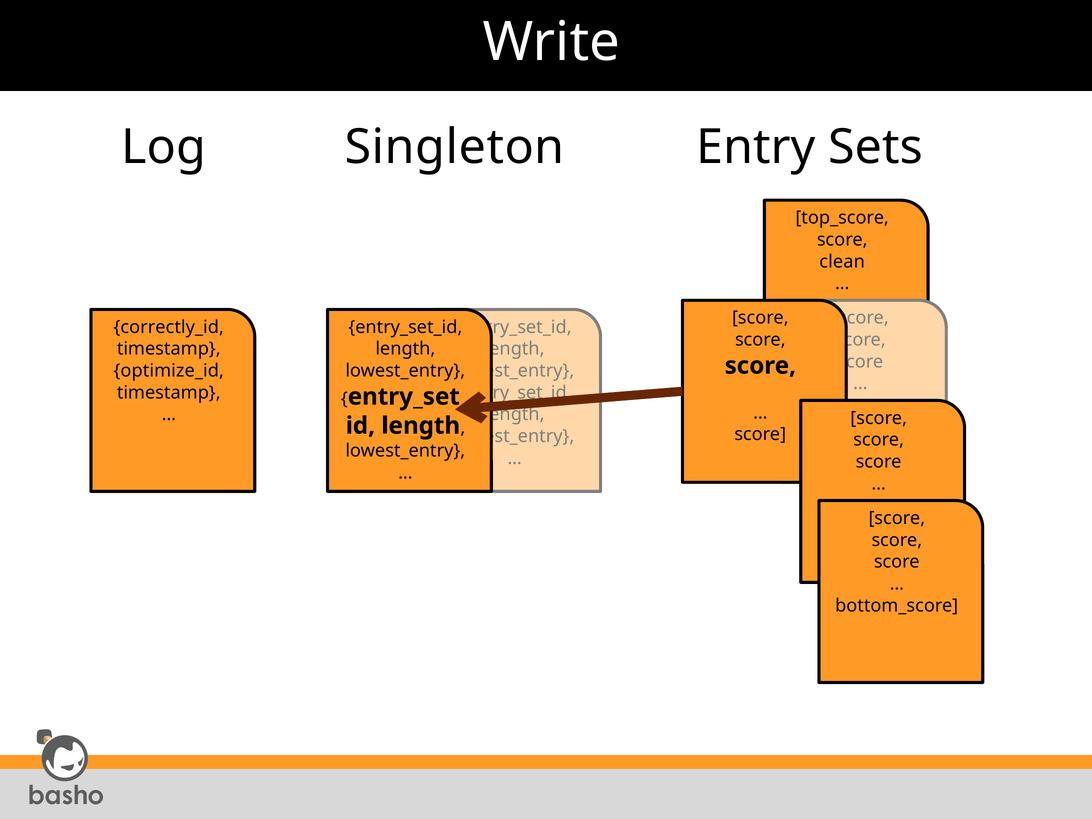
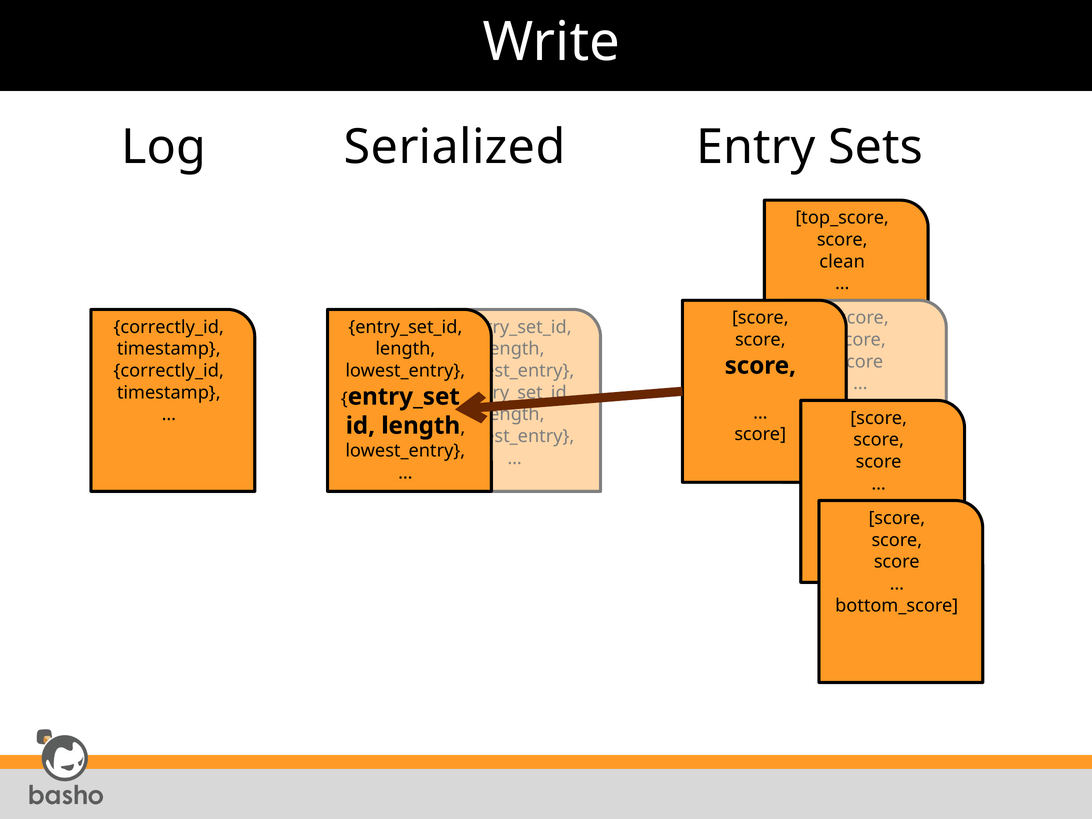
Singleton: Singleton -> Serialized
optimize_id at (169, 371): optimize_id -> correctly_id
